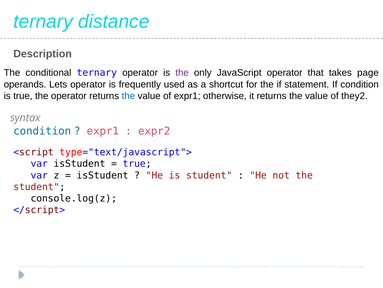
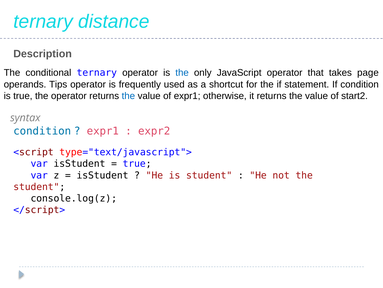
the at (182, 73) colour: purple -> blue
Lets: Lets -> Tips
they2: they2 -> start2
